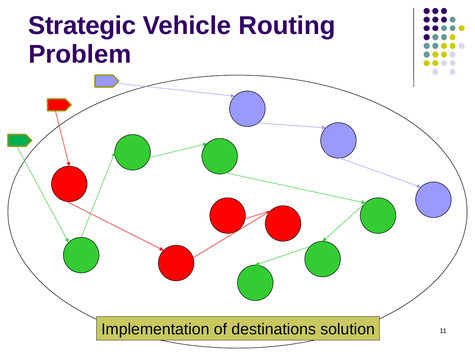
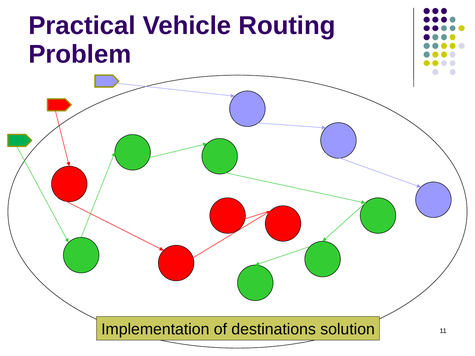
Strategic: Strategic -> Practical
